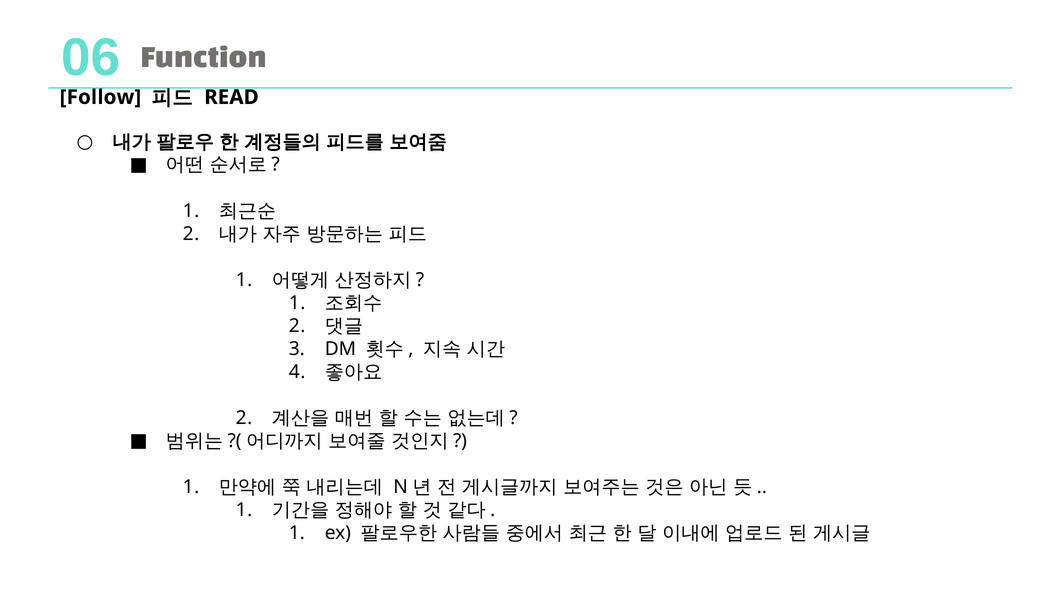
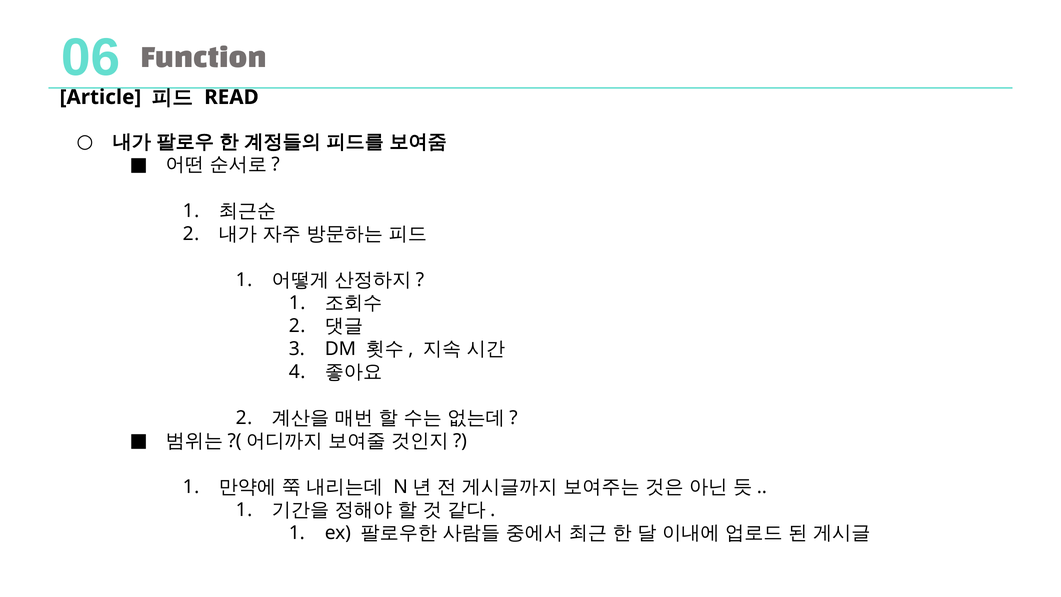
Follow: Follow -> Article
